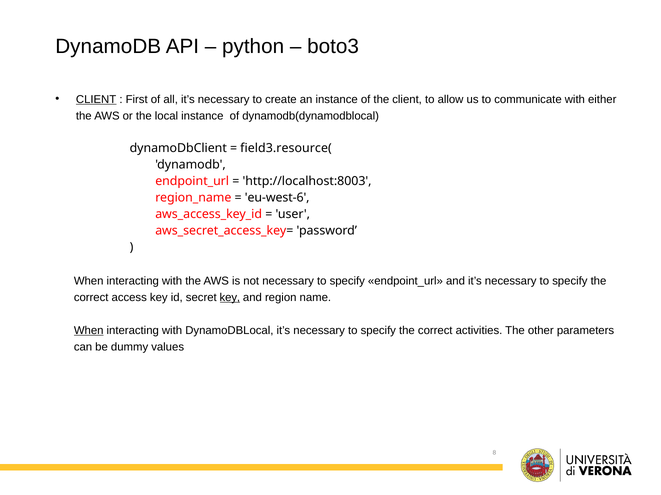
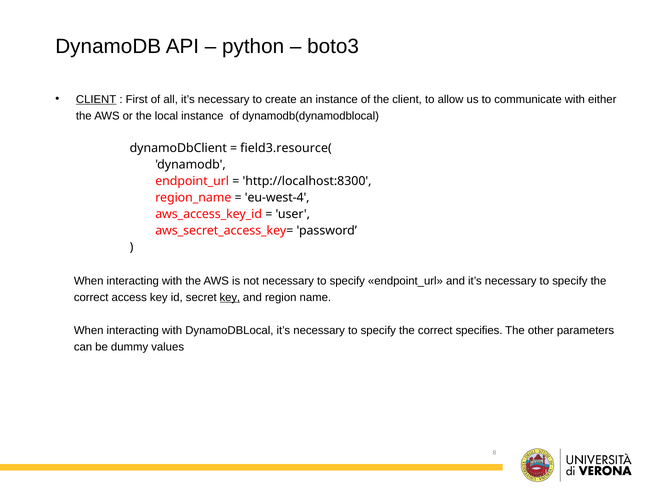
http://localhost:8003: http://localhost:8003 -> http://localhost:8300
eu-west-6: eu-west-6 -> eu-west-4
When at (89, 331) underline: present -> none
activities: activities -> specifies
